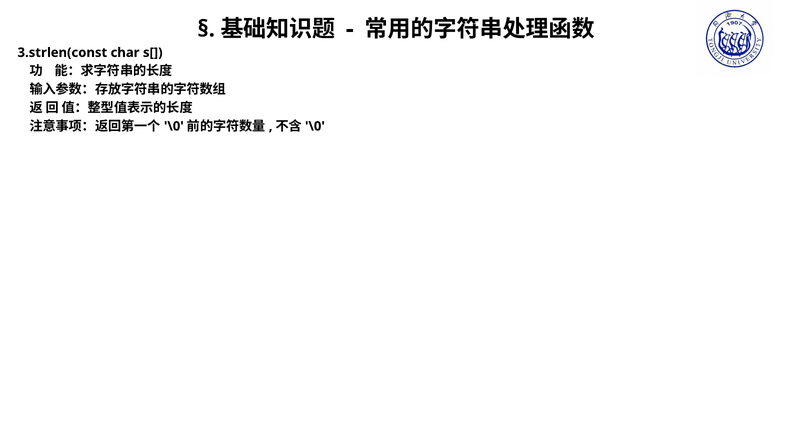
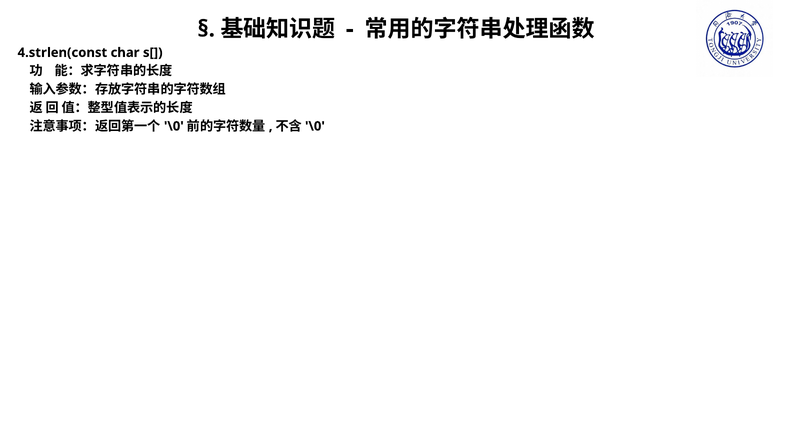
3.strlen(const: 3.strlen(const -> 4.strlen(const
